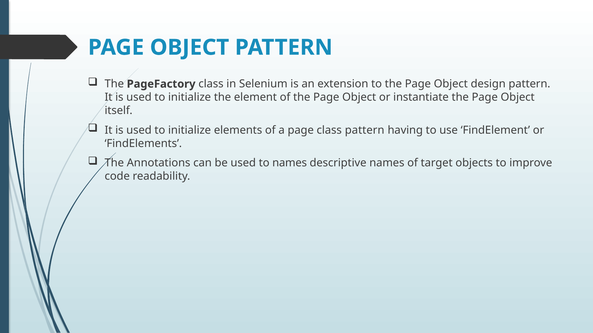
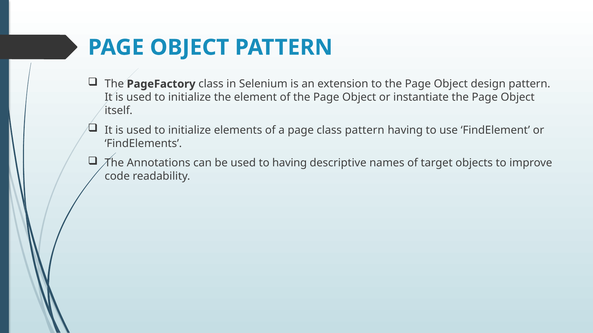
to names: names -> having
